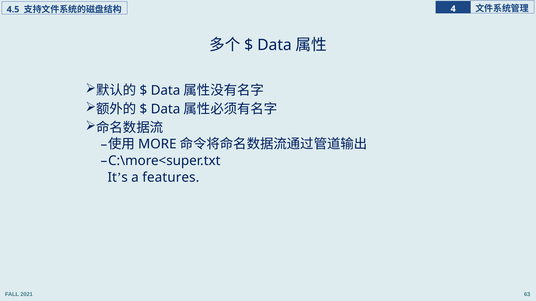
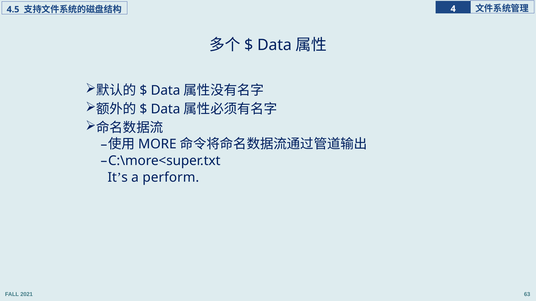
features: features -> perform
